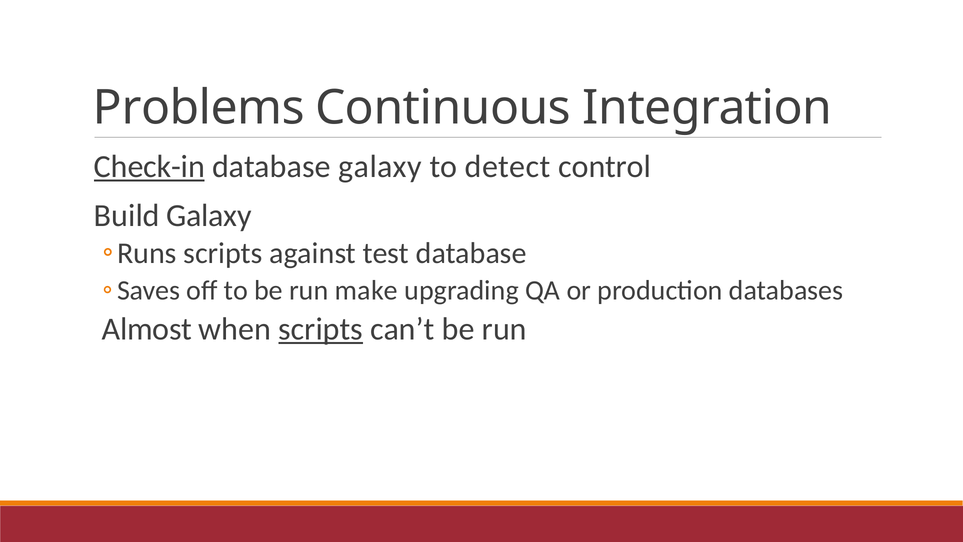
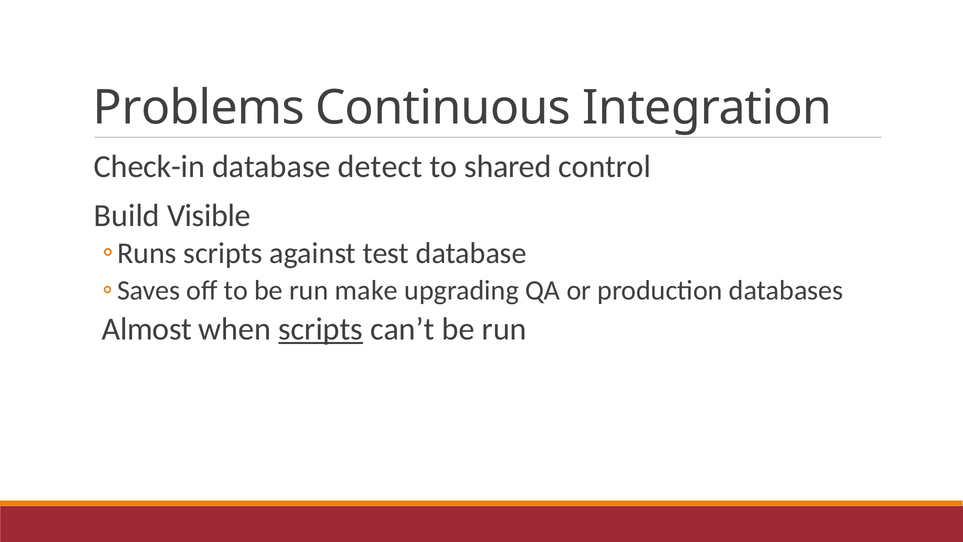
Check-in underline: present -> none
database galaxy: galaxy -> detect
detect: detect -> shared
Build Galaxy: Galaxy -> Visible
